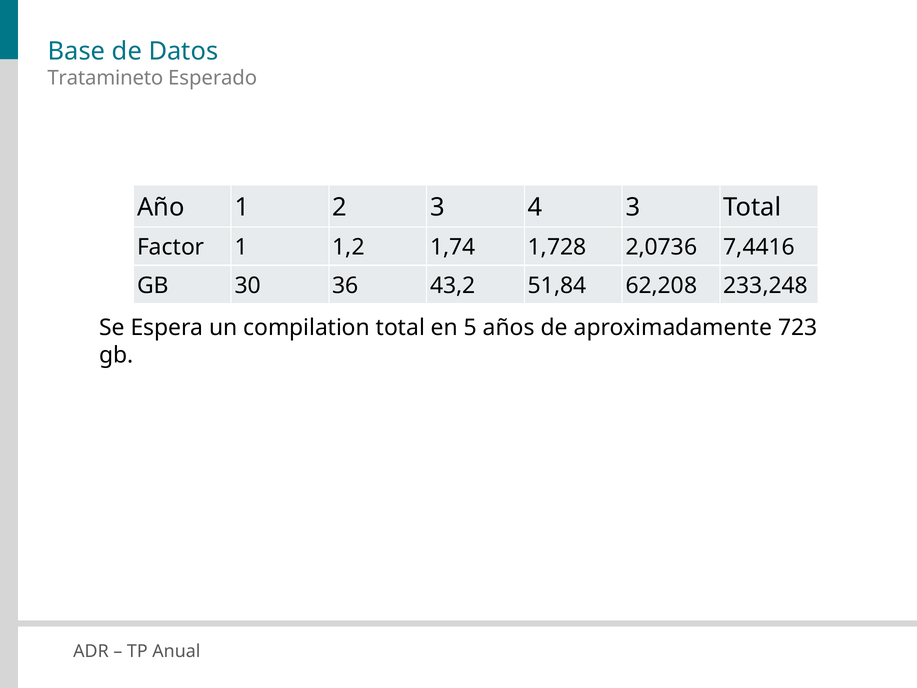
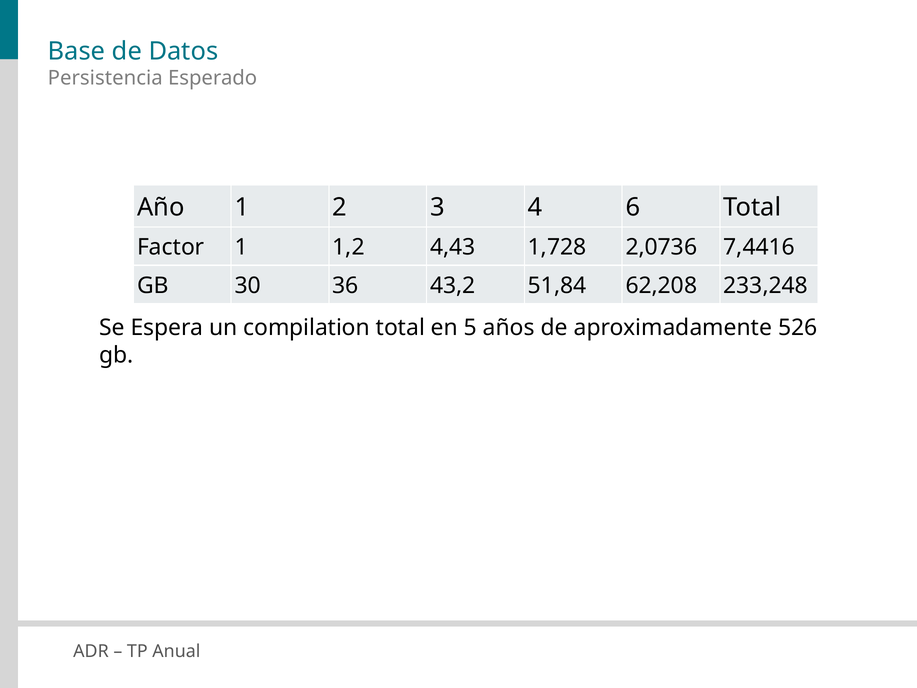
Tratamineto: Tratamineto -> Persistencia
4 3: 3 -> 6
1,74: 1,74 -> 4,43
723: 723 -> 526
